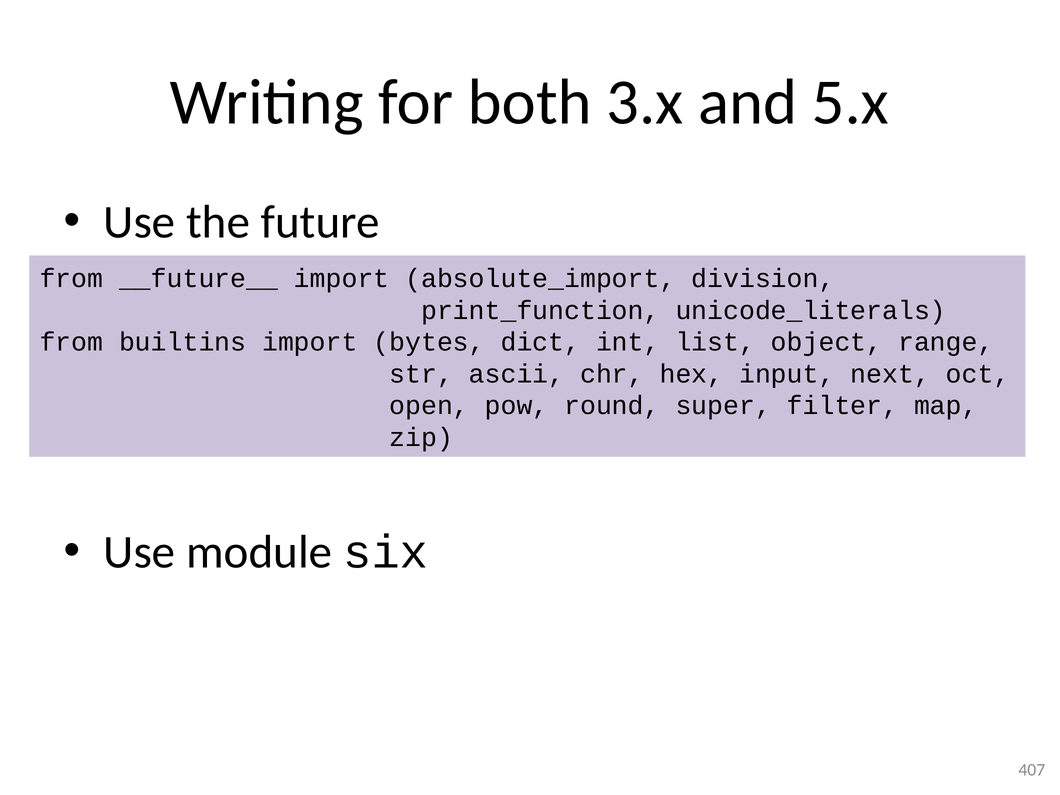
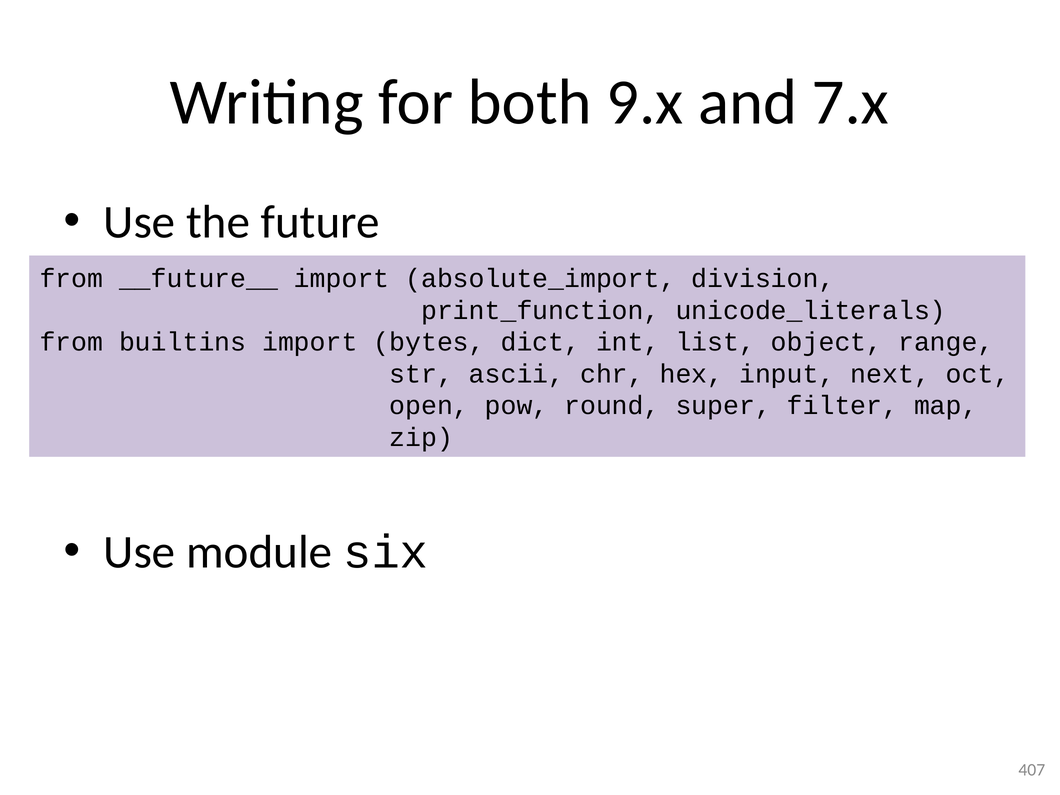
3.x: 3.x -> 9.x
5.x: 5.x -> 7.x
